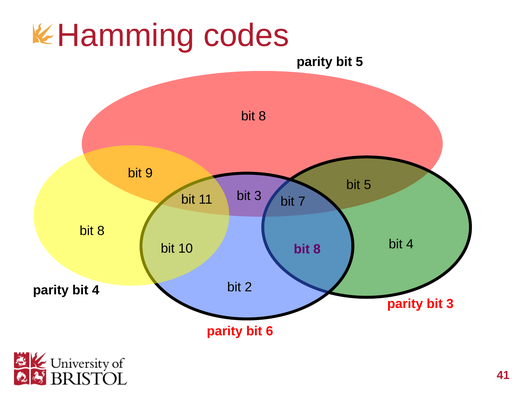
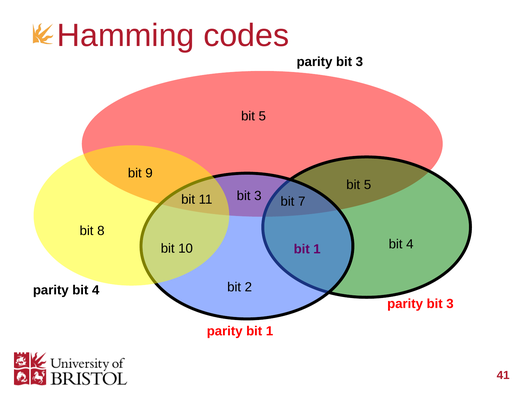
5 at (359, 62): 5 -> 3
8 at (262, 116): 8 -> 5
8 at (317, 249): 8 -> 1
parity bit 6: 6 -> 1
